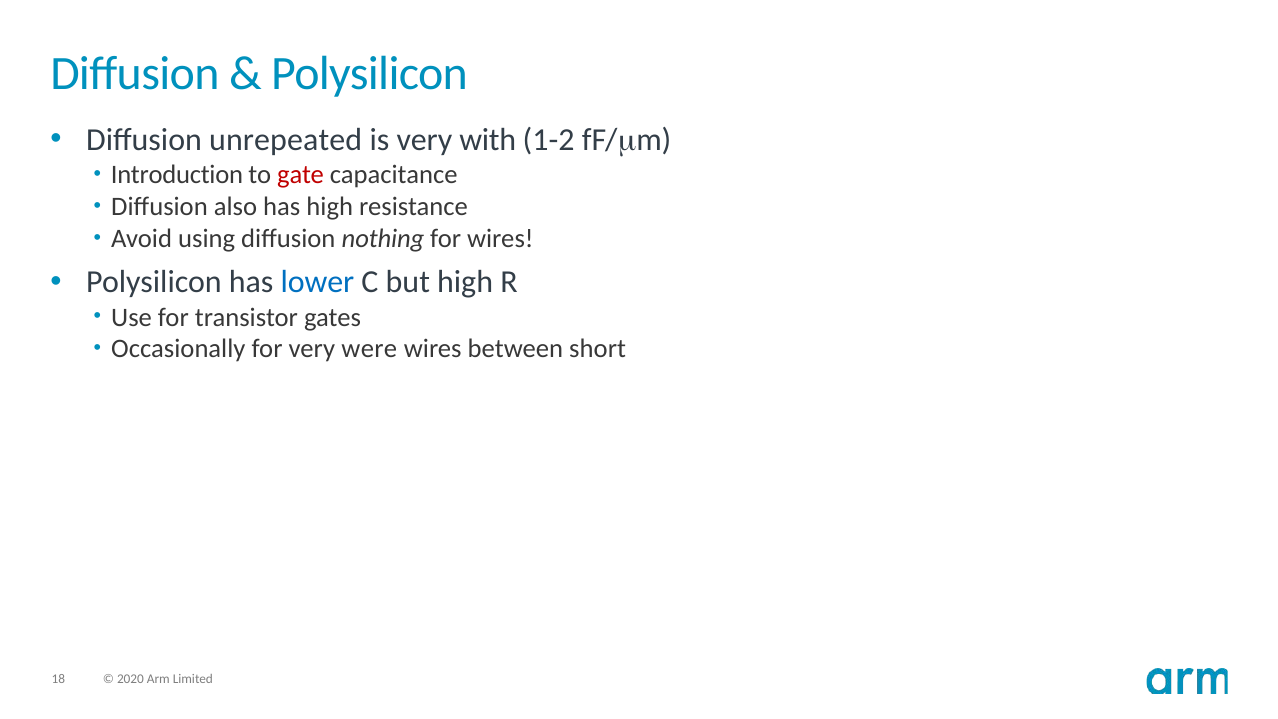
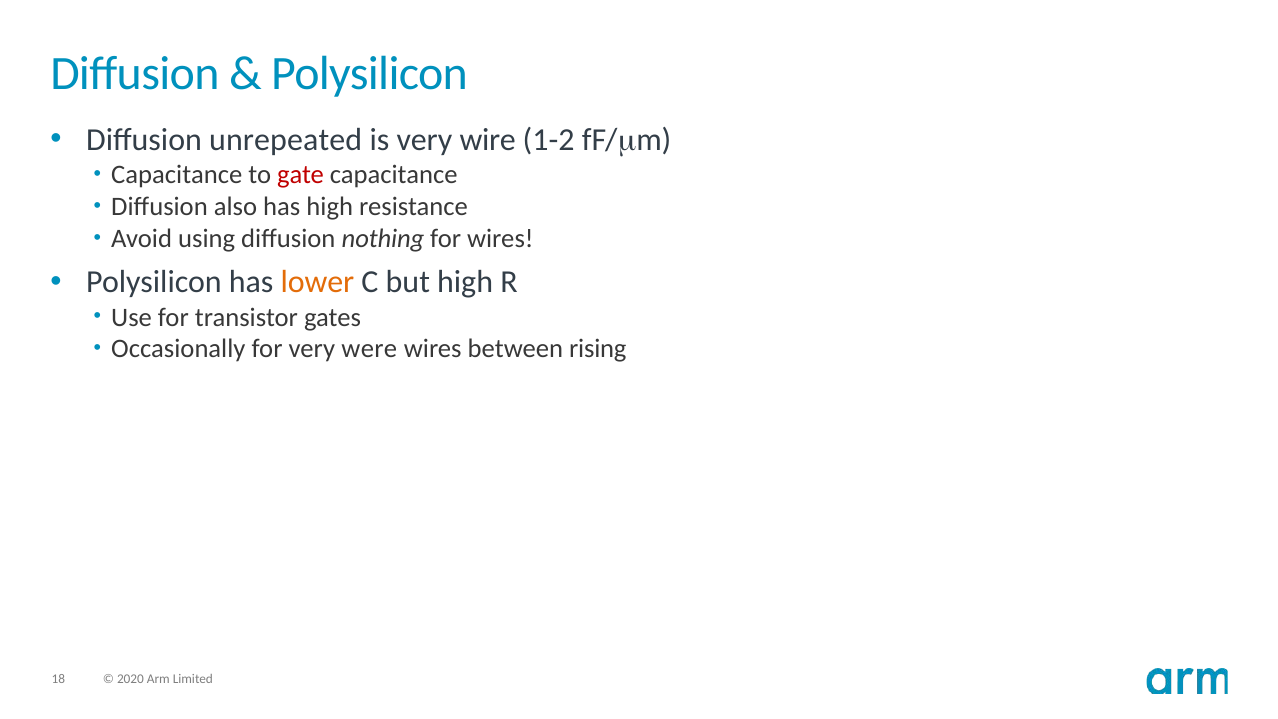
with: with -> wire
Introduction at (177, 175): Introduction -> Capacitance
lower colour: blue -> orange
short: short -> rising
